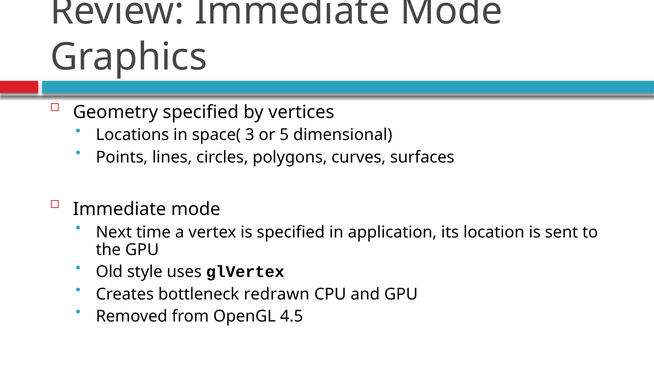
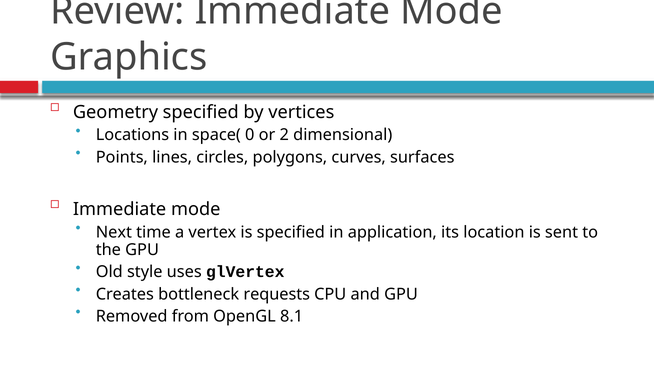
3: 3 -> 0
5: 5 -> 2
redrawn: redrawn -> requests
4.5: 4.5 -> 8.1
